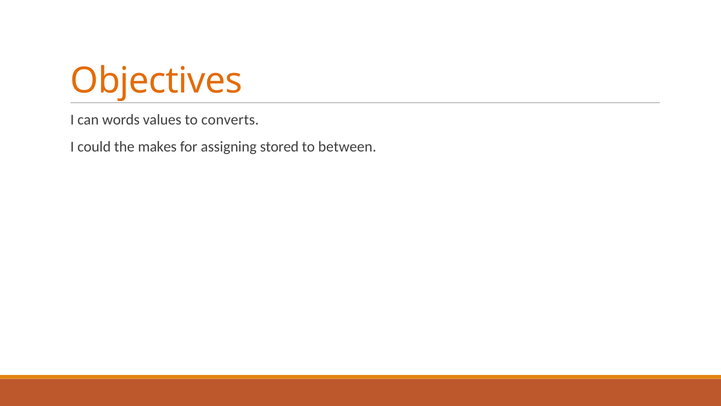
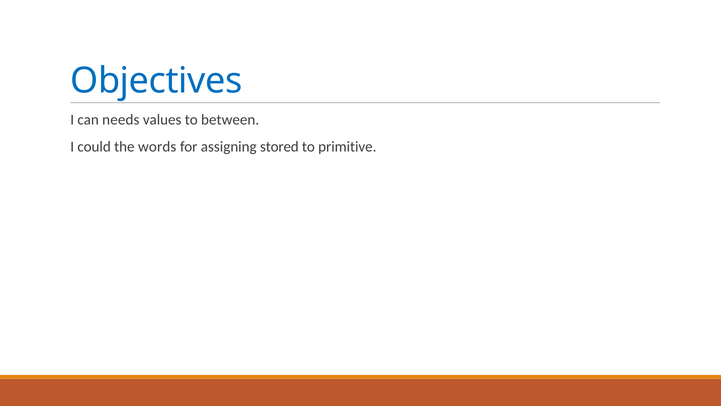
Objectives colour: orange -> blue
words: words -> needs
converts: converts -> between
makes: makes -> words
between: between -> primitive
